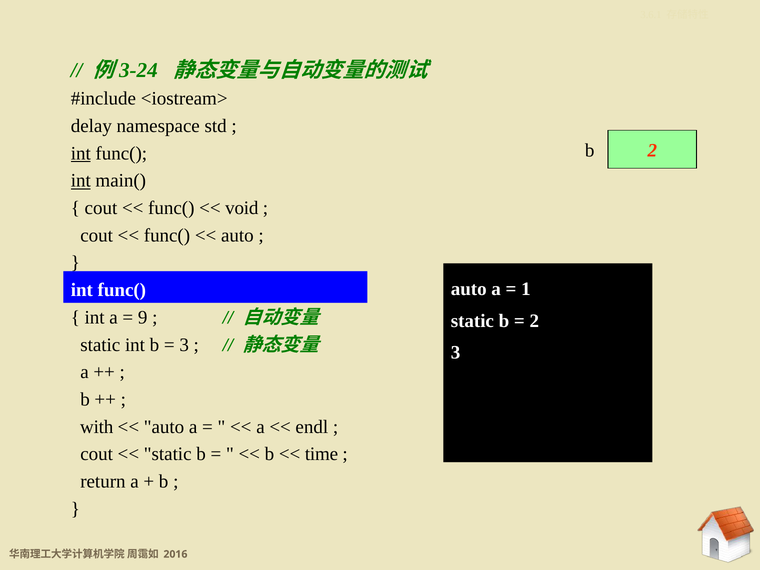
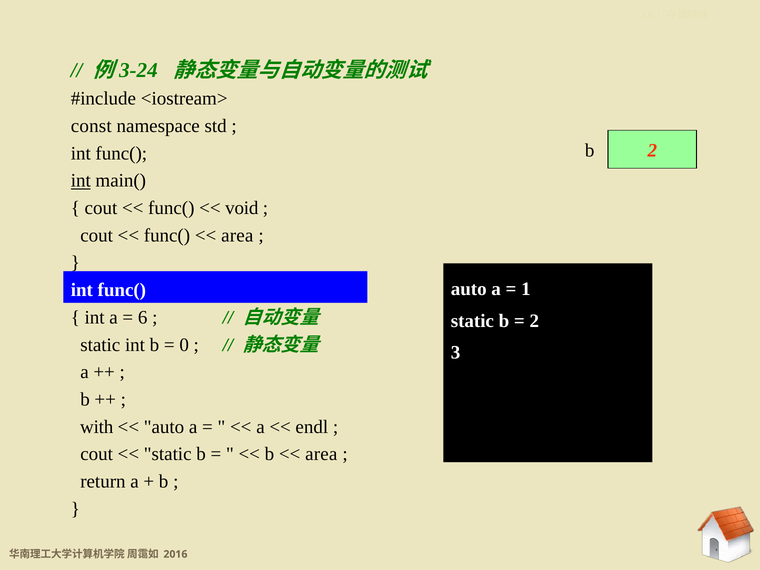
delay: delay -> const
int at (81, 153) underline: present -> none
auto at (237, 235): auto -> area
9: 9 -> 6
3 at (184, 345): 3 -> 0
time at (321, 454): time -> area
